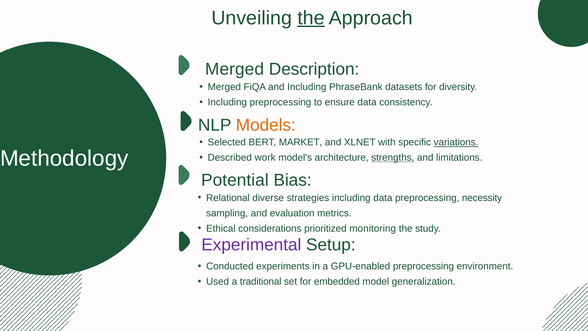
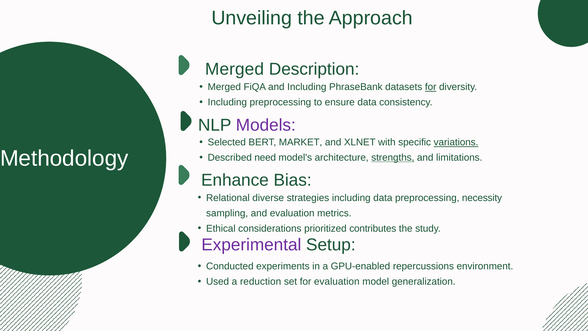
the at (311, 18) underline: present -> none
for at (431, 87) underline: none -> present
Models colour: orange -> purple
work: work -> need
Potential: Potential -> Enhance
monitoring: monitoring -> contributes
GPU-enabled preprocessing: preprocessing -> repercussions
traditional: traditional -> reduction
for embedded: embedded -> evaluation
